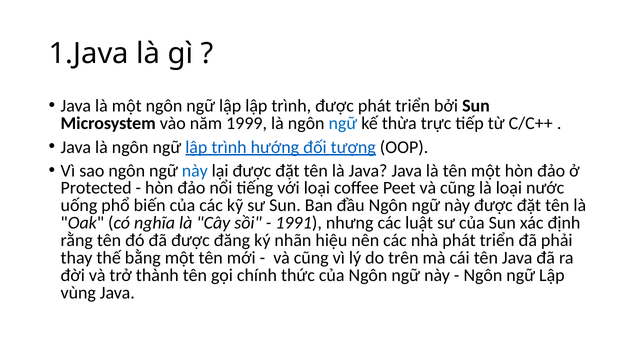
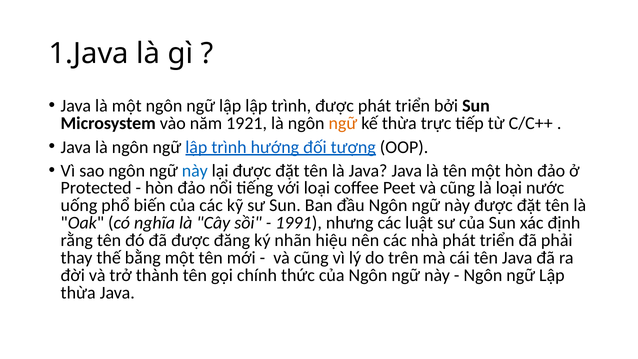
1999: 1999 -> 1921
ngữ at (343, 123) colour: blue -> orange
vùng at (78, 293): vùng -> thừa
